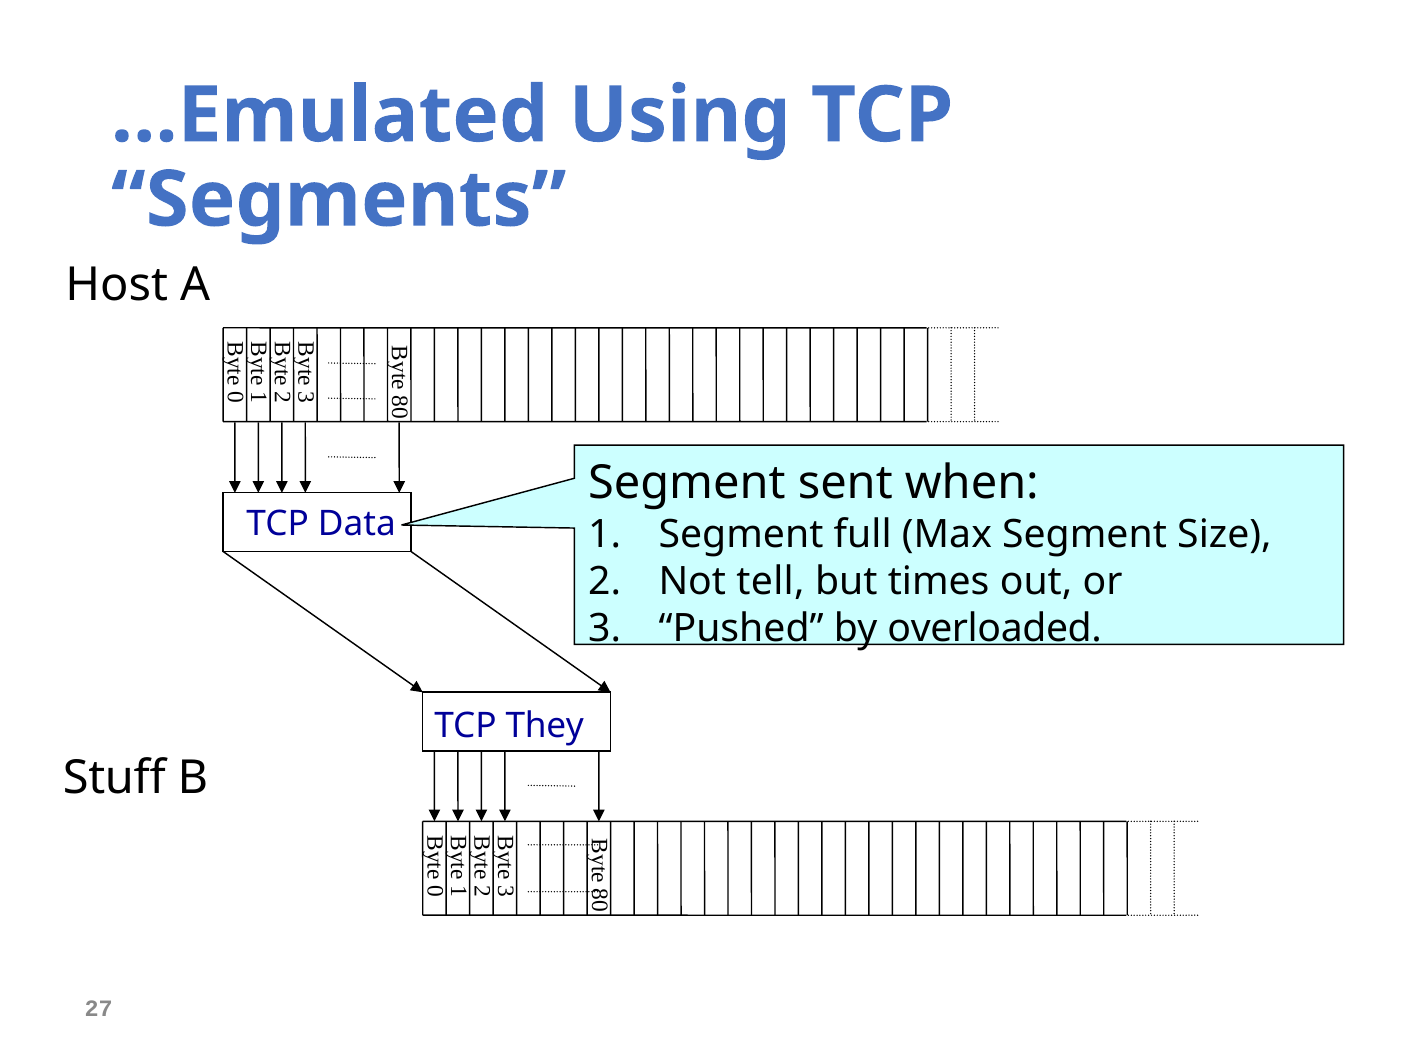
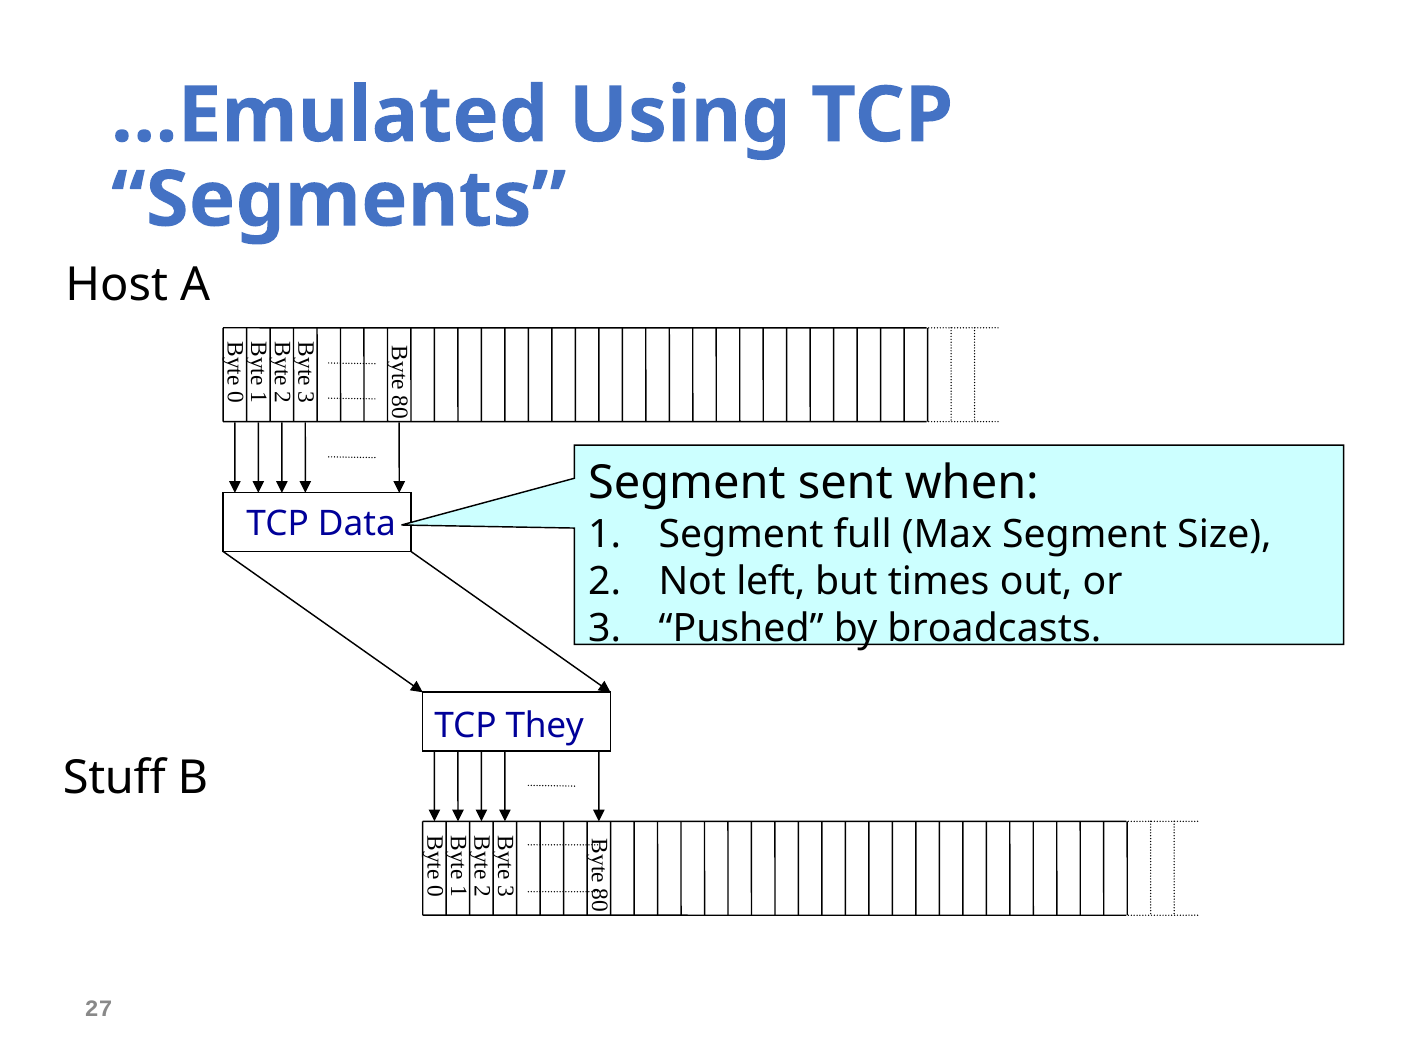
tell: tell -> left
overloaded: overloaded -> broadcasts
